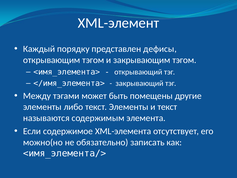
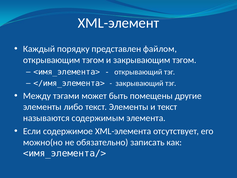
дефисы: дефисы -> файлом
